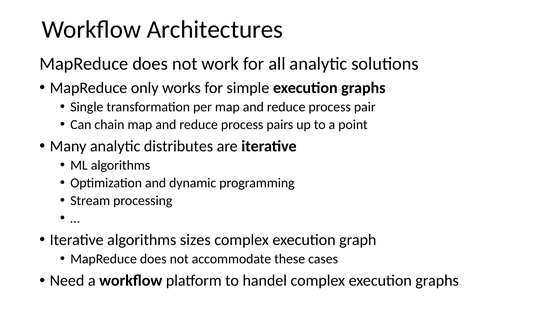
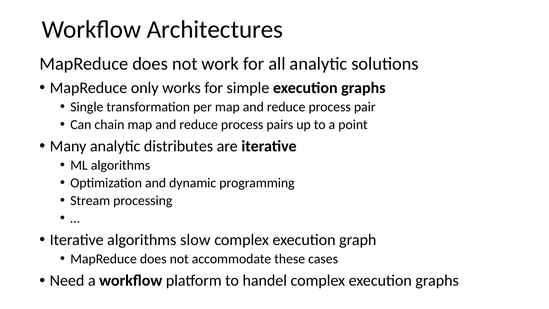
sizes: sizes -> slow
